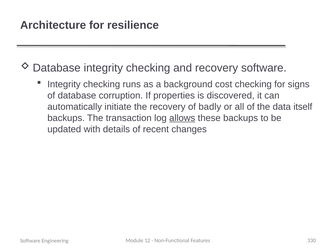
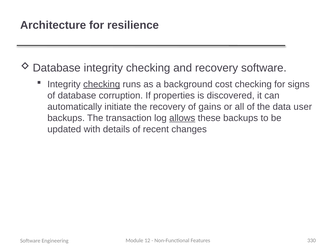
checking at (102, 84) underline: none -> present
badly: badly -> gains
itself: itself -> user
